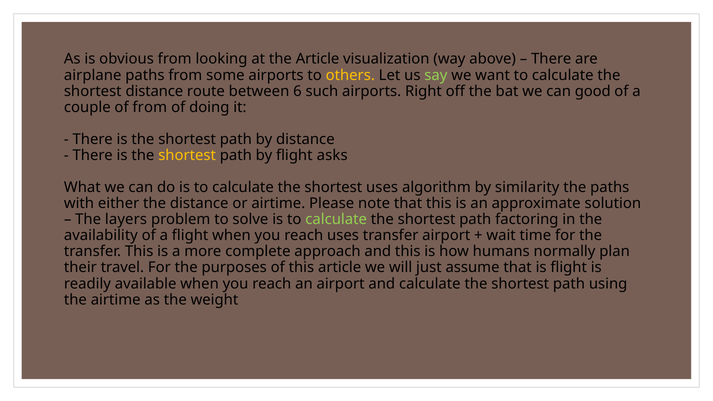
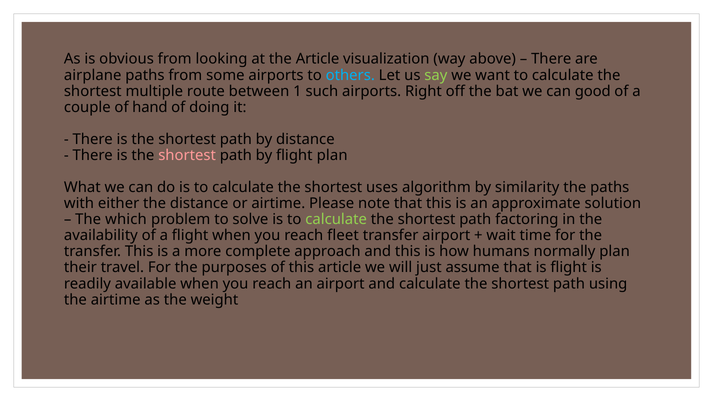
others colour: yellow -> light blue
shortest distance: distance -> multiple
6: 6 -> 1
of from: from -> hand
shortest at (187, 155) colour: yellow -> pink
flight asks: asks -> plan
layers: layers -> which
reach uses: uses -> fleet
